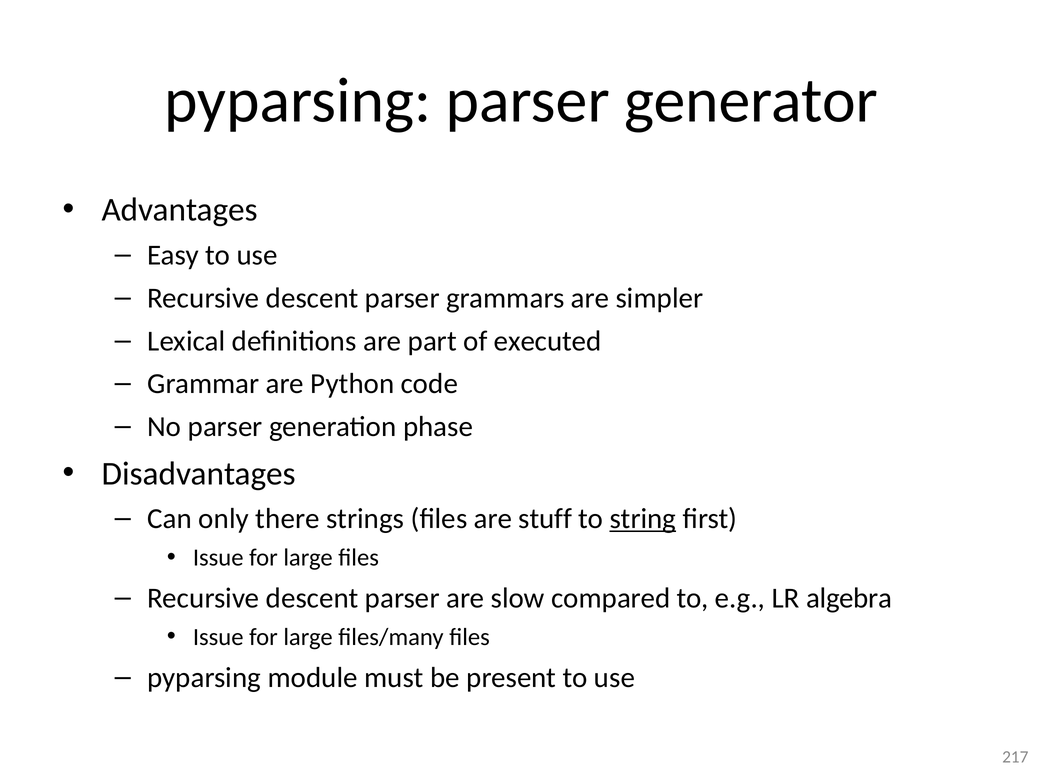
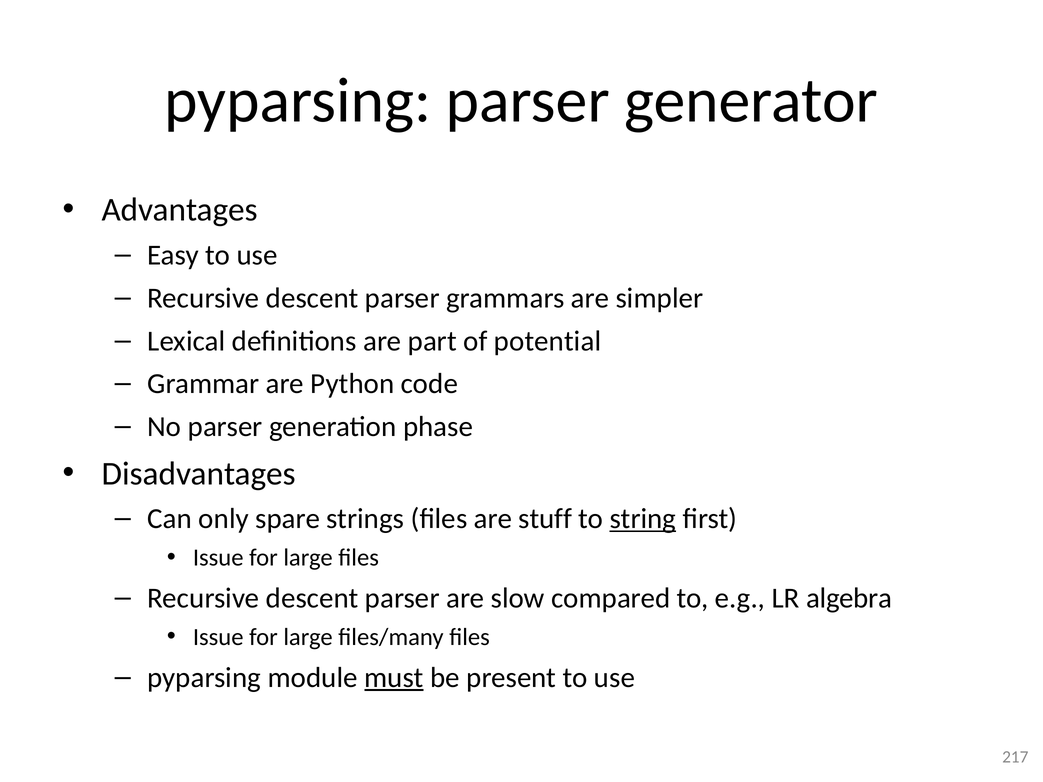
executed: executed -> potential
there: there -> spare
must underline: none -> present
